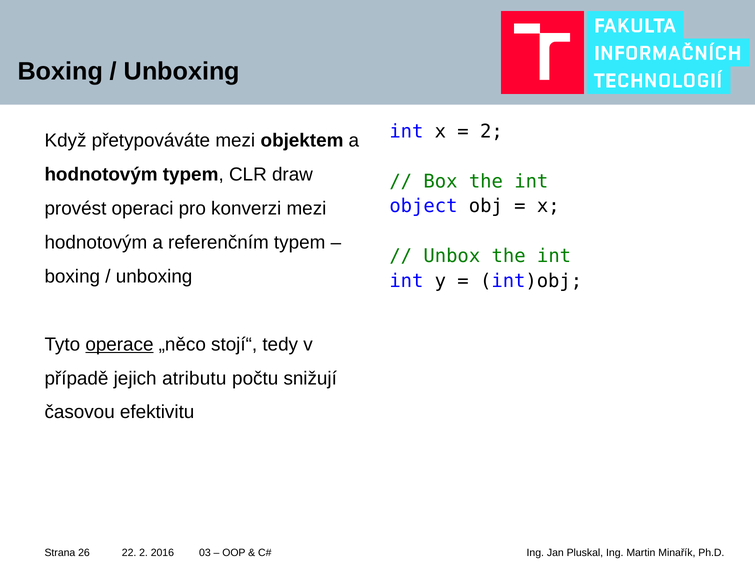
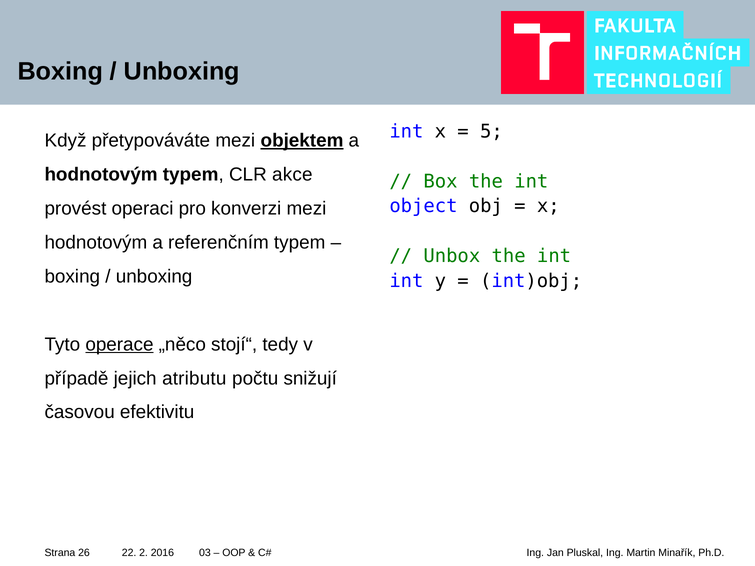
2 at (491, 132): 2 -> 5
objektem underline: none -> present
draw: draw -> akce
